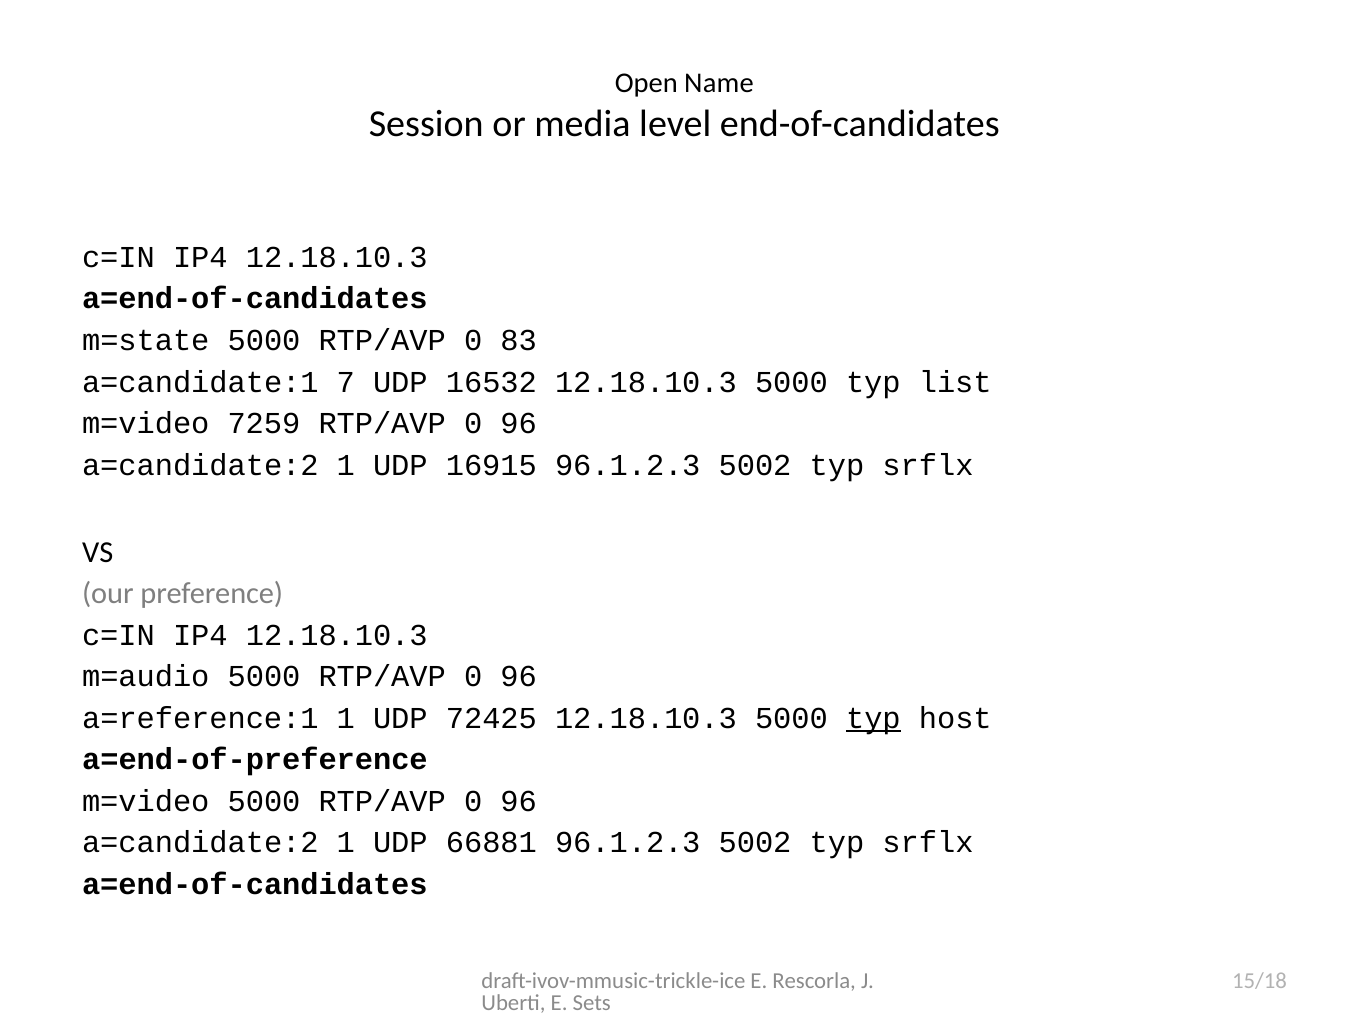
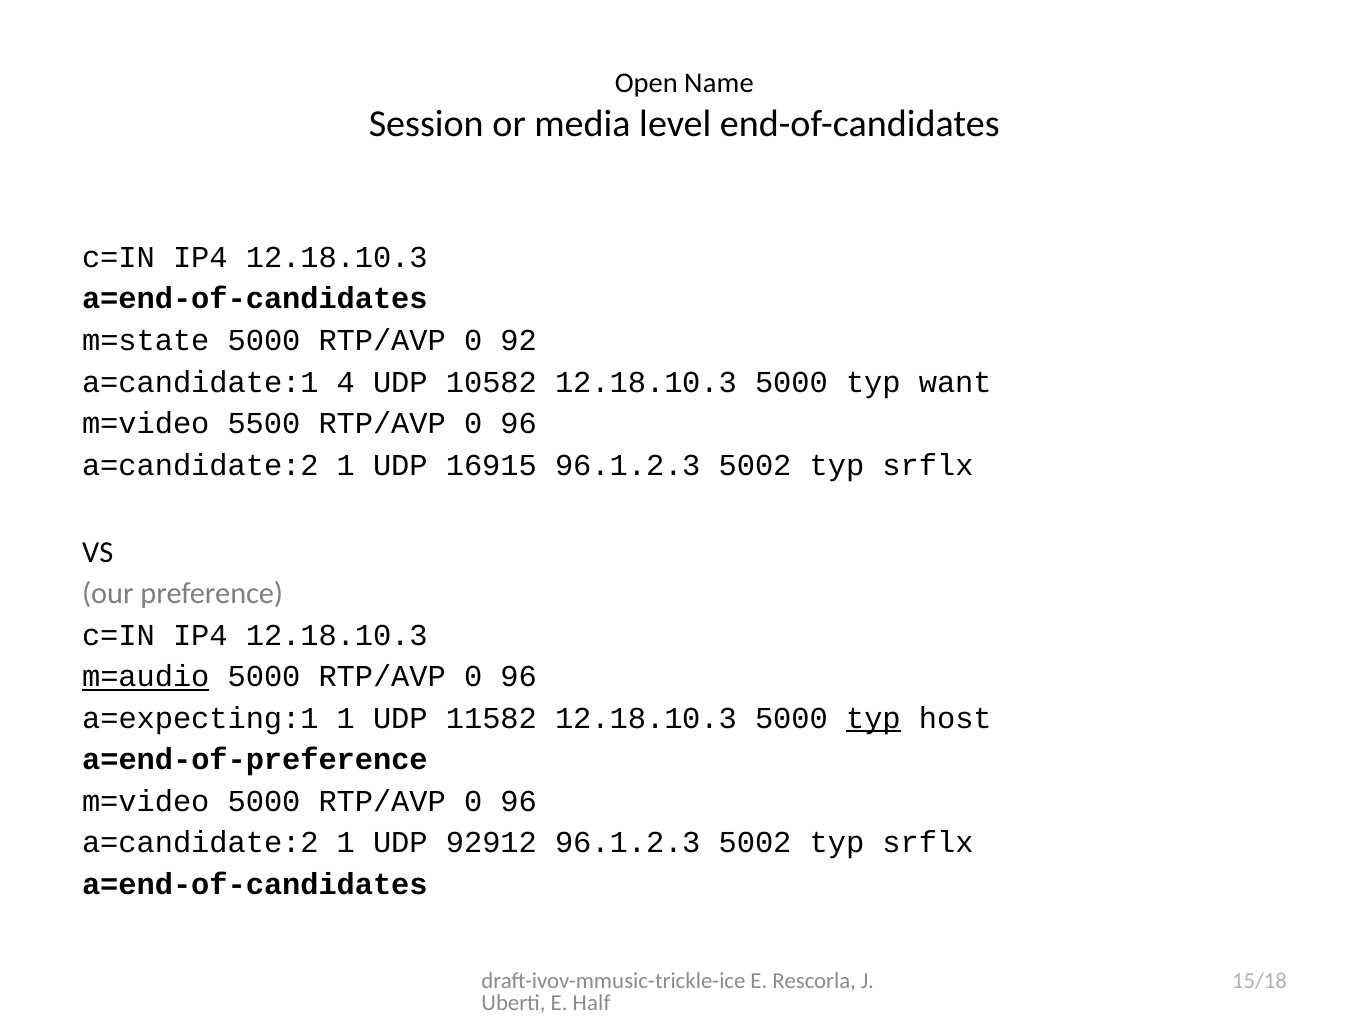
83: 83 -> 92
7: 7 -> 4
16532: 16532 -> 10582
list: list -> want
7259: 7259 -> 5500
m=audio underline: none -> present
a=reference:1: a=reference:1 -> a=expecting:1
72425: 72425 -> 11582
66881: 66881 -> 92912
Sets: Sets -> Half
